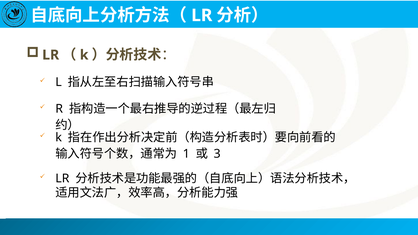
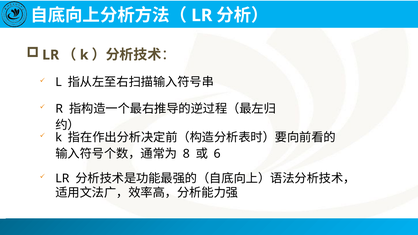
1: 1 -> 8
3: 3 -> 6
